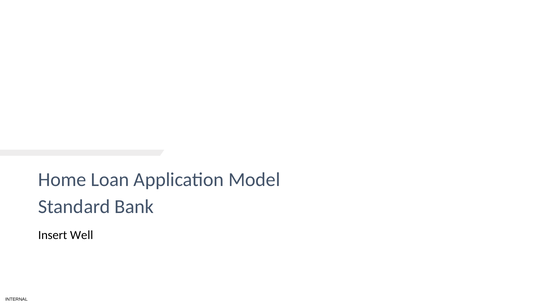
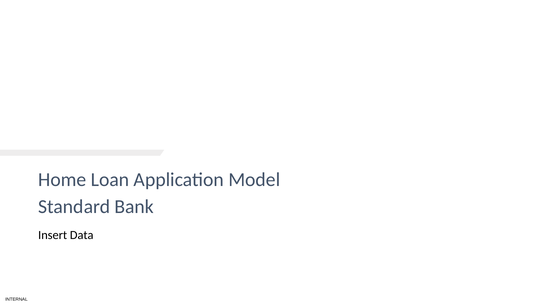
Well: Well -> Data
